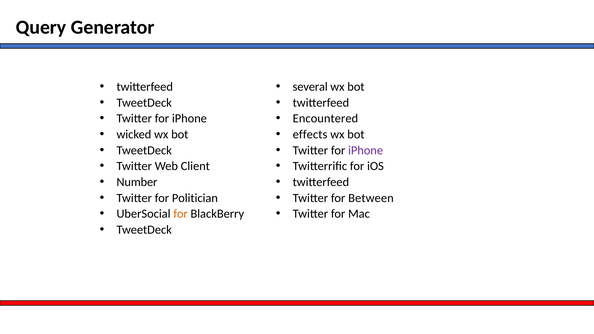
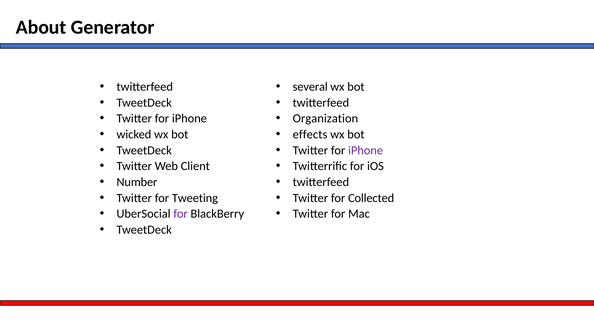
Query: Query -> About
Encountered: Encountered -> Organization
Politician: Politician -> Tweeting
Between: Between -> Collected
for at (181, 214) colour: orange -> purple
